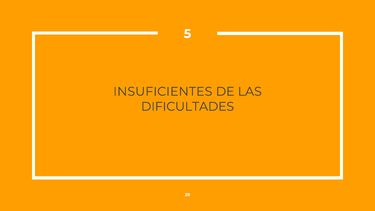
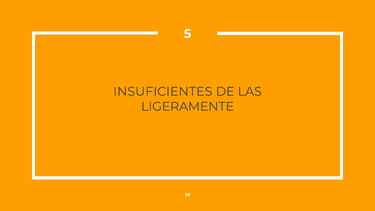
DIFICULTADES: DIFICULTADES -> LIGERAMENTE
